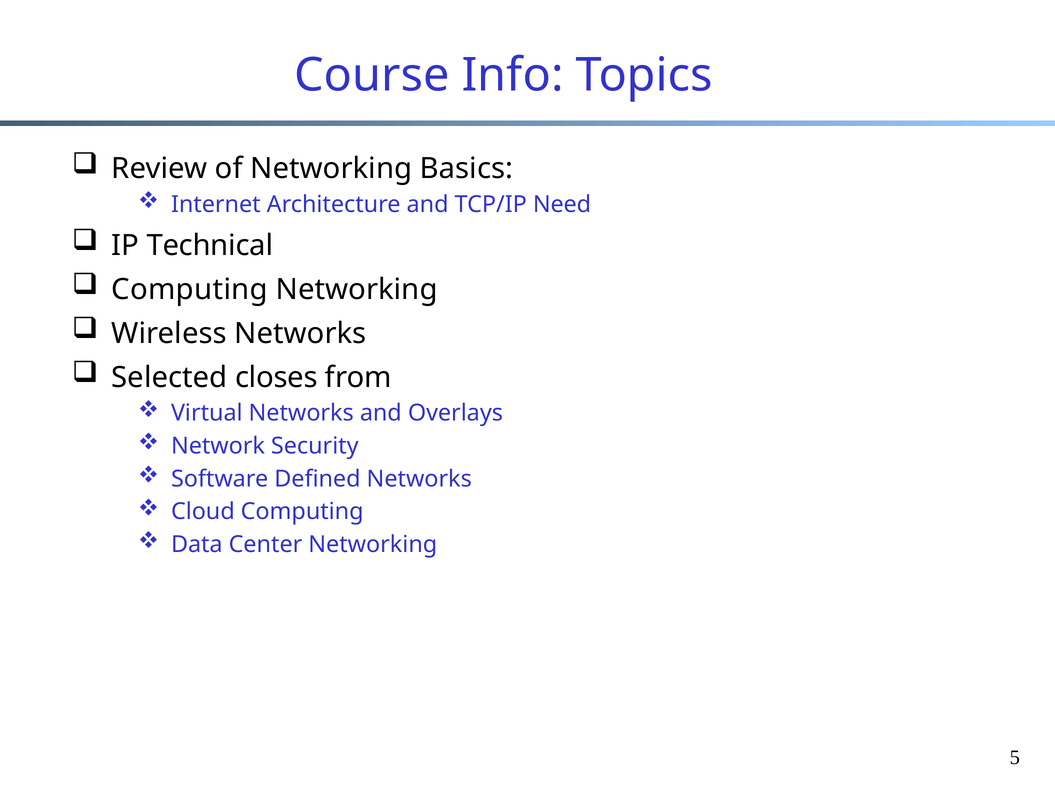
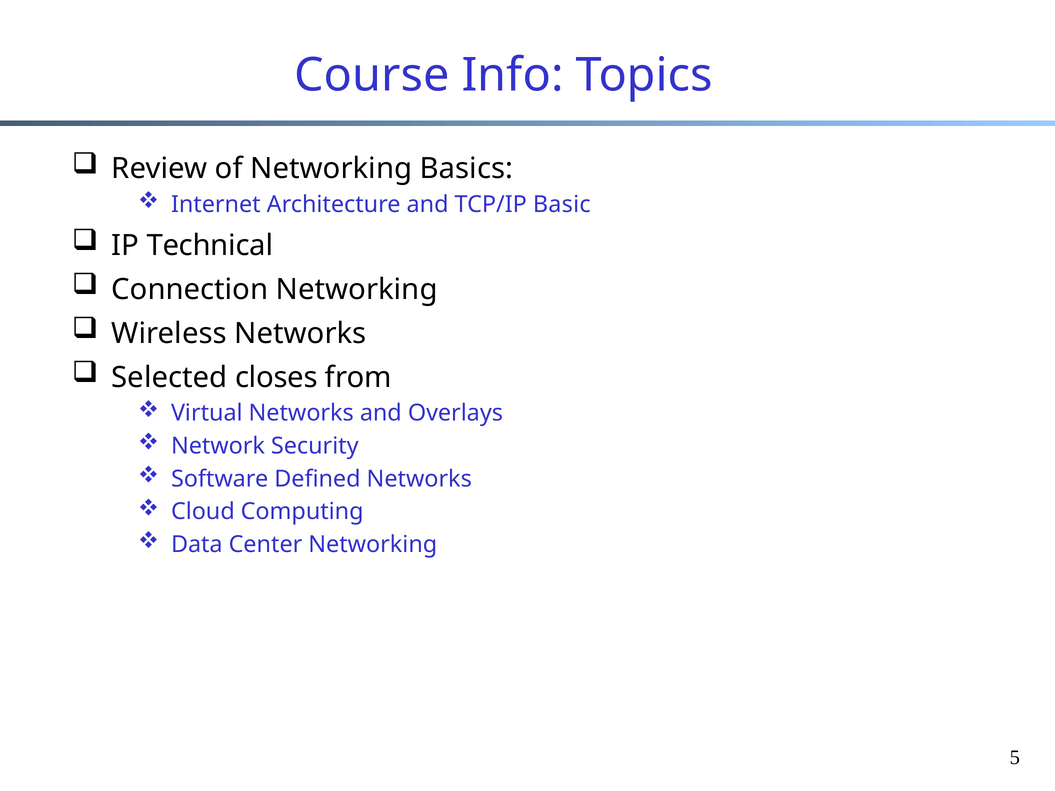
Need: Need -> Basic
Computing at (190, 290): Computing -> Connection
